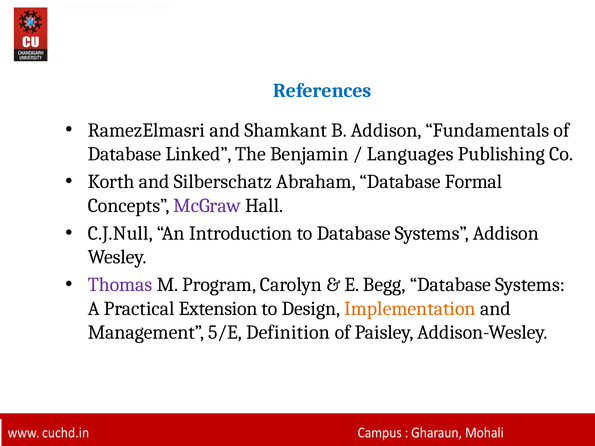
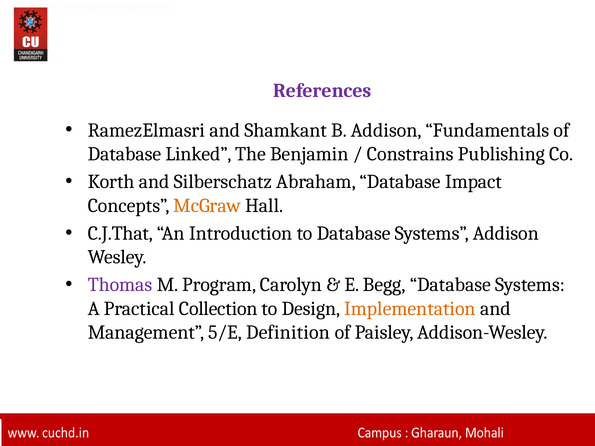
References colour: blue -> purple
Languages: Languages -> Constrains
Formal: Formal -> Impact
McGraw colour: purple -> orange
C.J.Null: C.J.Null -> C.J.That
Extension: Extension -> Collection
